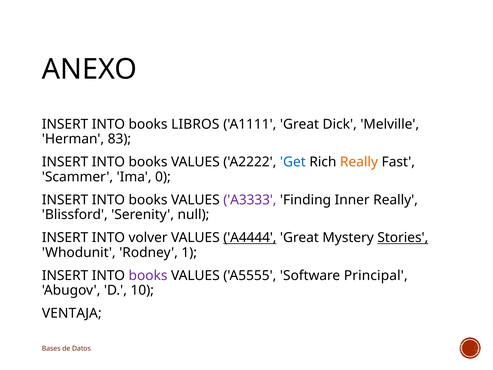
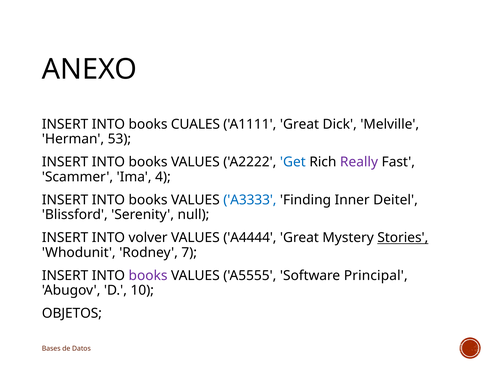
LIBROS: LIBROS -> CUALES
83: 83 -> 53
Really at (359, 162) colour: orange -> purple
0: 0 -> 4
A3333 colour: purple -> blue
Inner Really: Really -> Deitel
A4444 underline: present -> none
1: 1 -> 7
VENTAJA: VENTAJA -> OBJETOS
